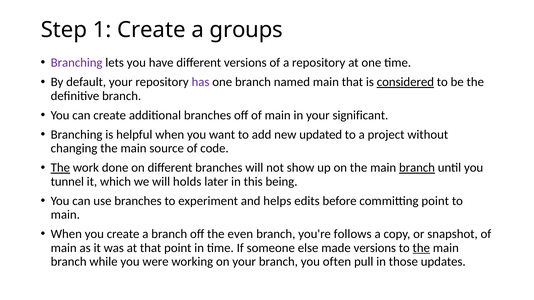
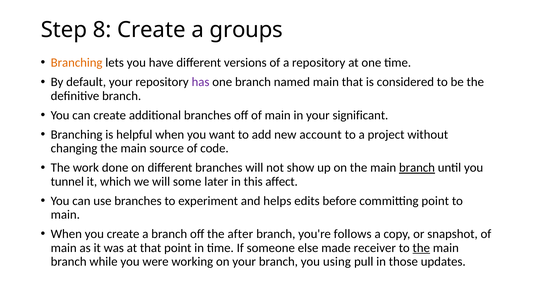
1: 1 -> 8
Branching at (77, 63) colour: purple -> orange
considered underline: present -> none
updated: updated -> account
The at (60, 168) underline: present -> none
holds: holds -> some
being: being -> affect
even: even -> after
made versions: versions -> receiver
often: often -> using
